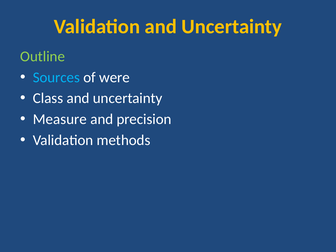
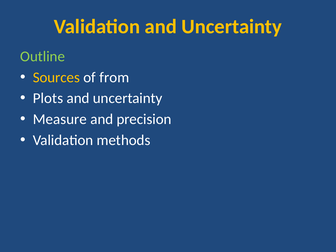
Sources colour: light blue -> yellow
were: were -> from
Class: Class -> Plots
